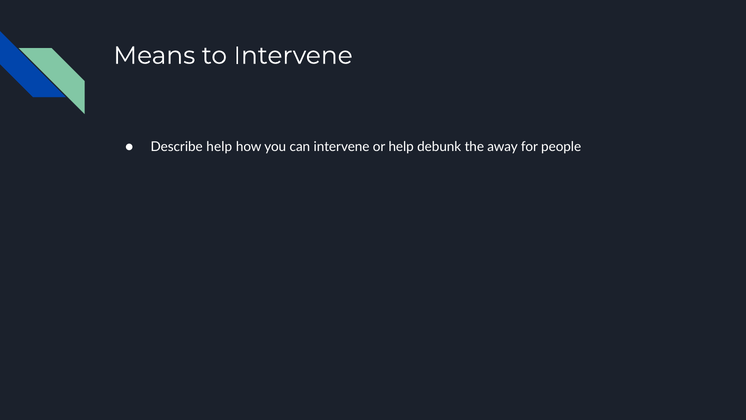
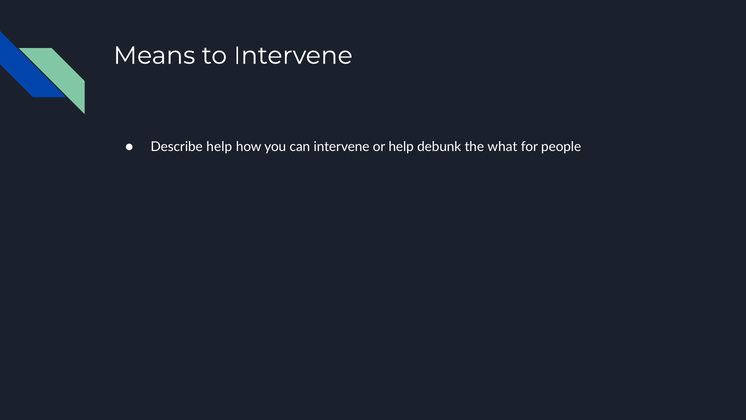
away: away -> what
